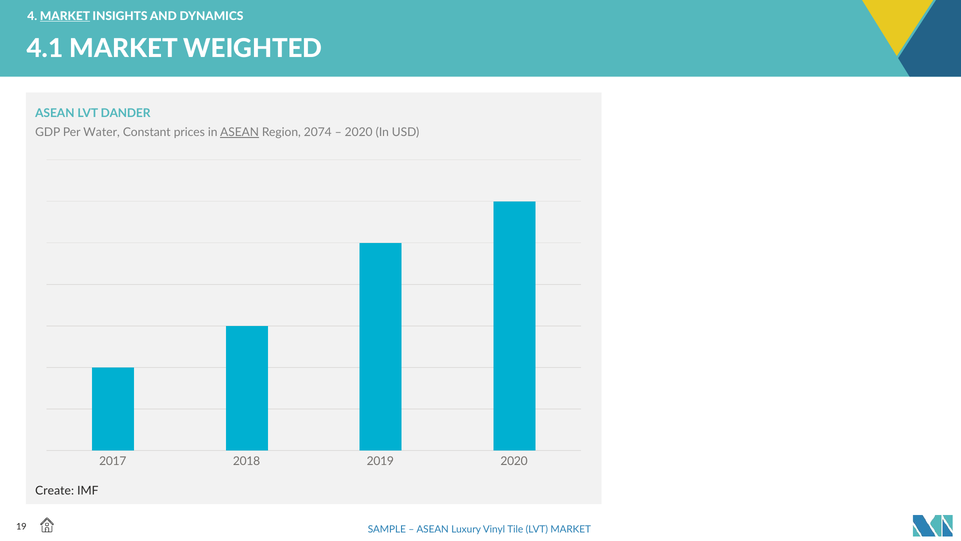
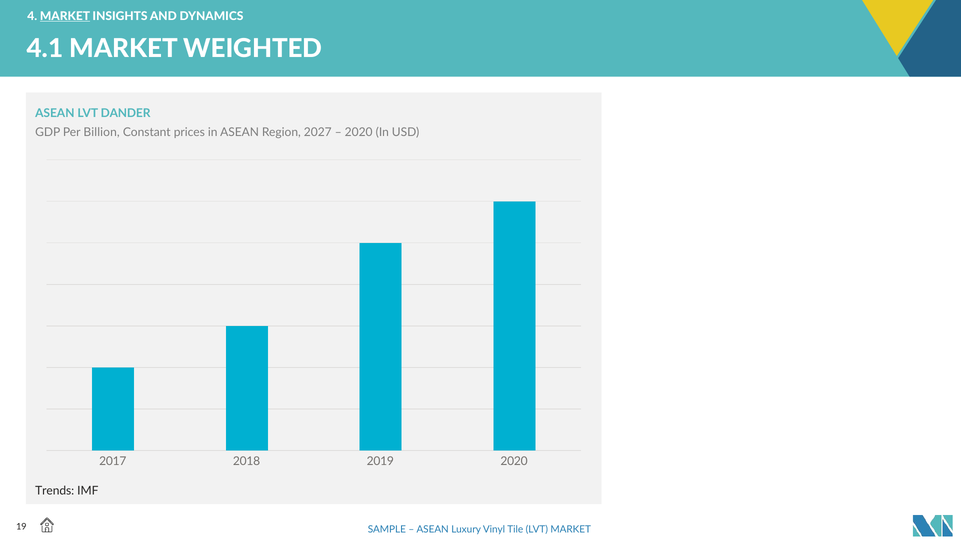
Water: Water -> Billion
ASEAN at (240, 132) underline: present -> none
2074: 2074 -> 2027
Create: Create -> Trends
